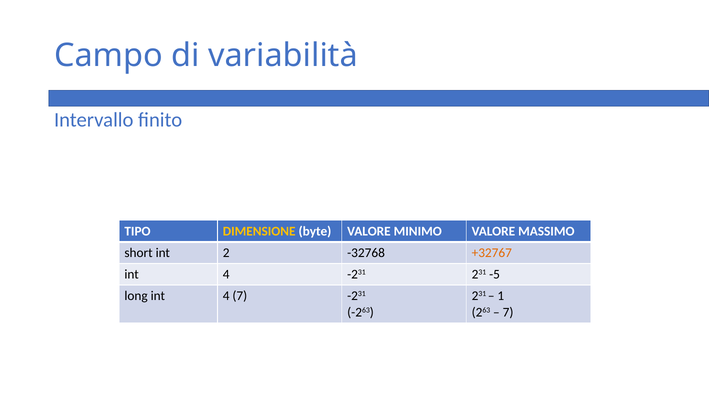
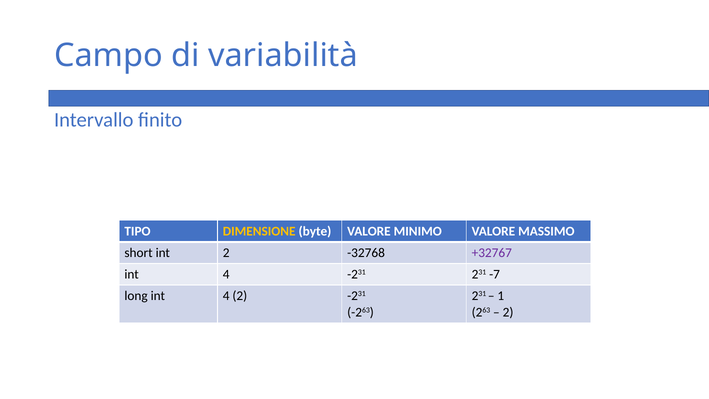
+32767 colour: orange -> purple
-5: -5 -> -7
4 7: 7 -> 2
7 at (508, 312): 7 -> 2
